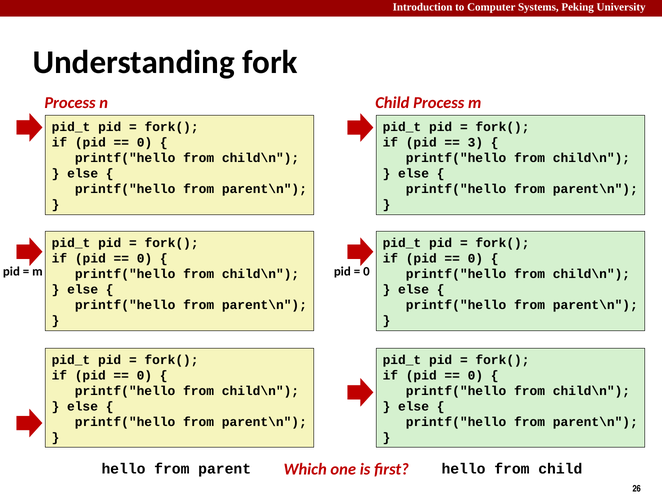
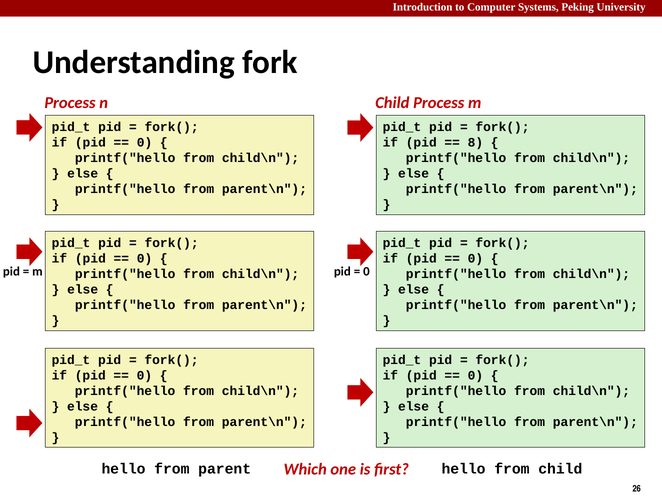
3: 3 -> 8
